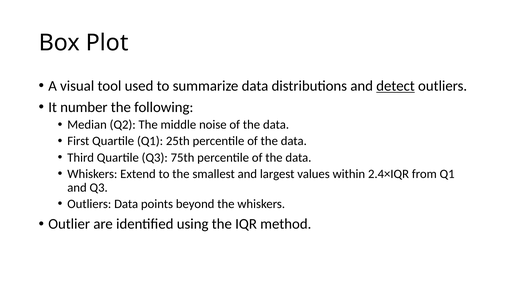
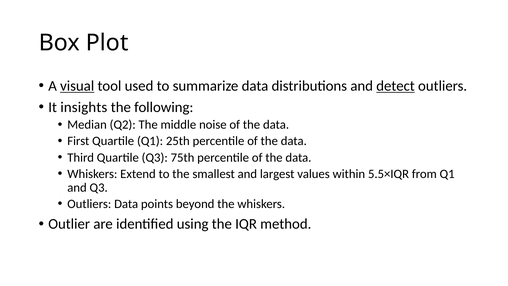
visual underline: none -> present
number: number -> insights
2.4×IQR: 2.4×IQR -> 5.5×IQR
